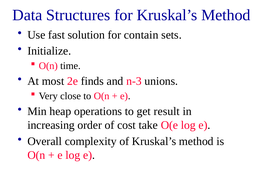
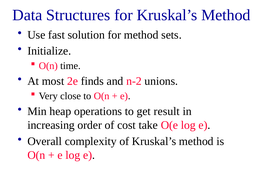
for contain: contain -> method
n-3: n-3 -> n-2
